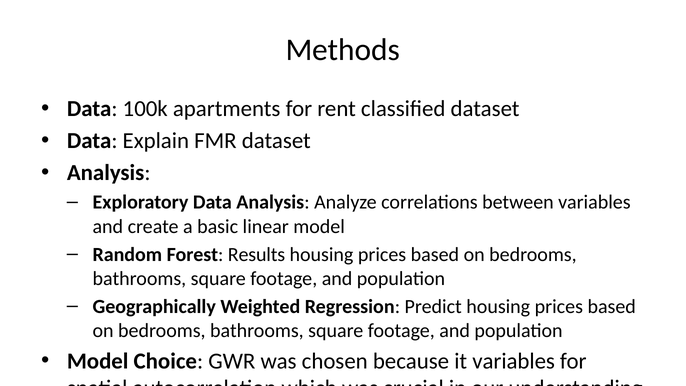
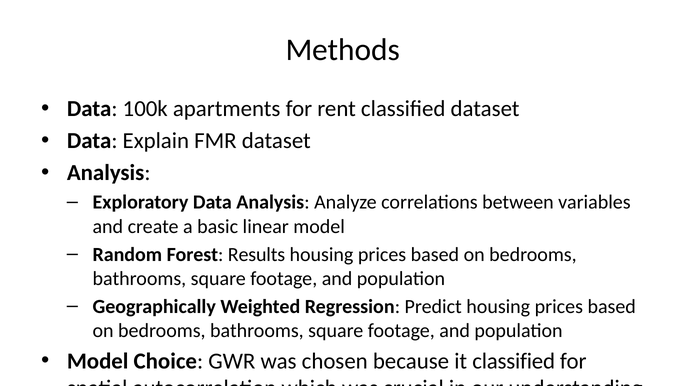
it variables: variables -> classified
